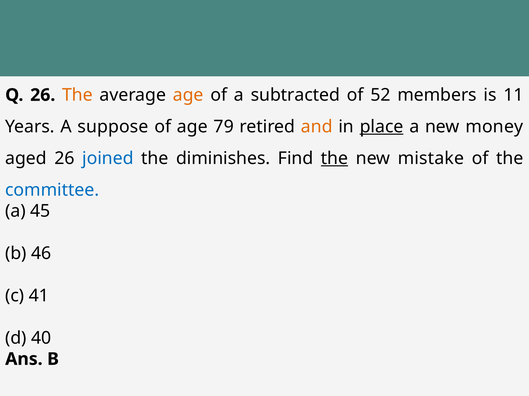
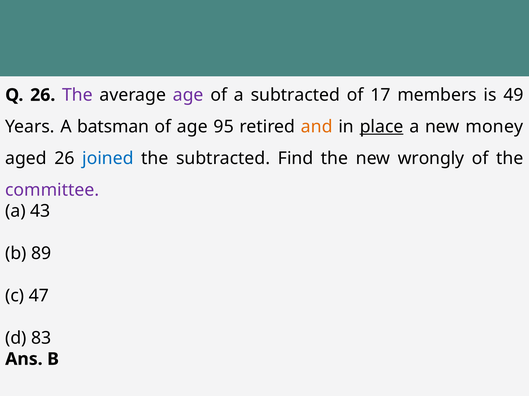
The at (77, 95) colour: orange -> purple
age at (188, 95) colour: orange -> purple
52: 52 -> 17
11: 11 -> 49
suppose: suppose -> batsman
79: 79 -> 95
the diminishes: diminishes -> subtracted
the at (335, 159) underline: present -> none
mistake: mistake -> wrongly
committee colour: blue -> purple
45: 45 -> 43
46: 46 -> 89
41: 41 -> 47
40: 40 -> 83
